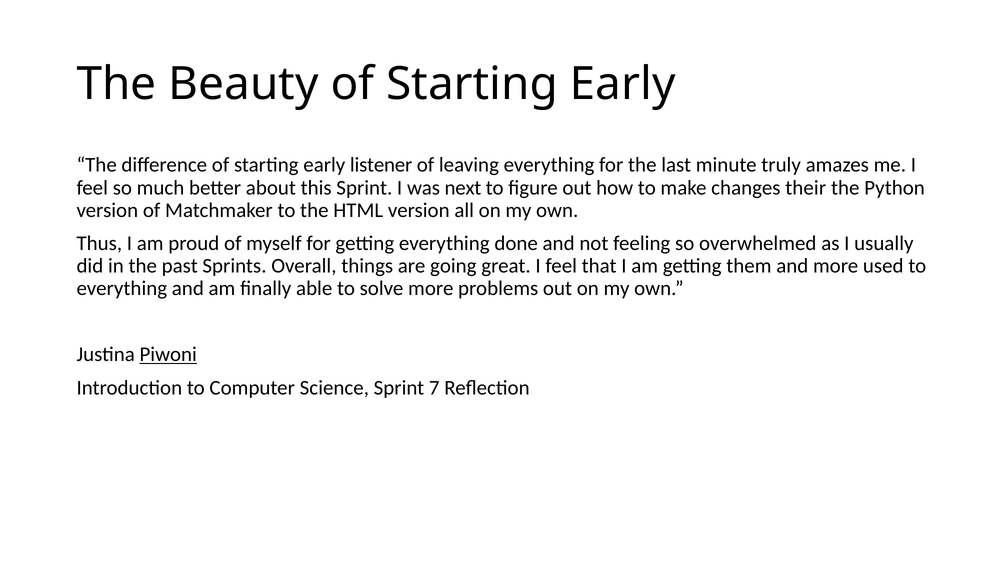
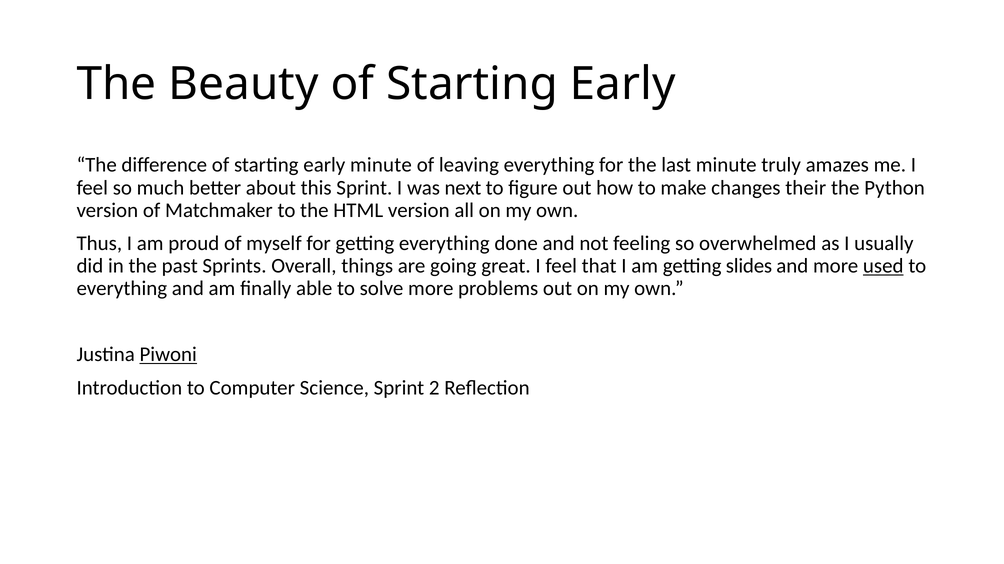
early listener: listener -> minute
them: them -> slides
used underline: none -> present
7: 7 -> 2
